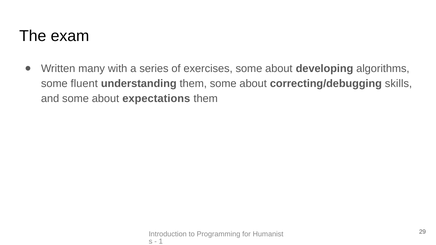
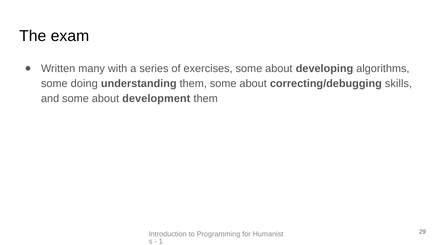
fluent: fluent -> doing
expectations: expectations -> development
